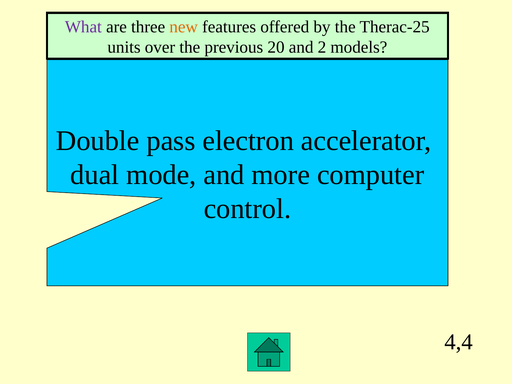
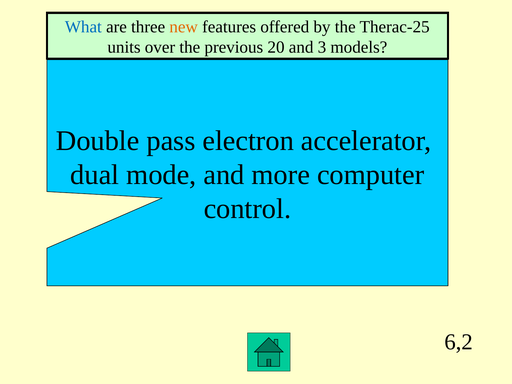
What colour: purple -> blue
2: 2 -> 3
4,4: 4,4 -> 6,2
